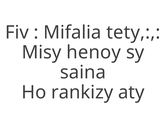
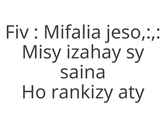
tety: tety -> jeso
henoy: henoy -> izahay
